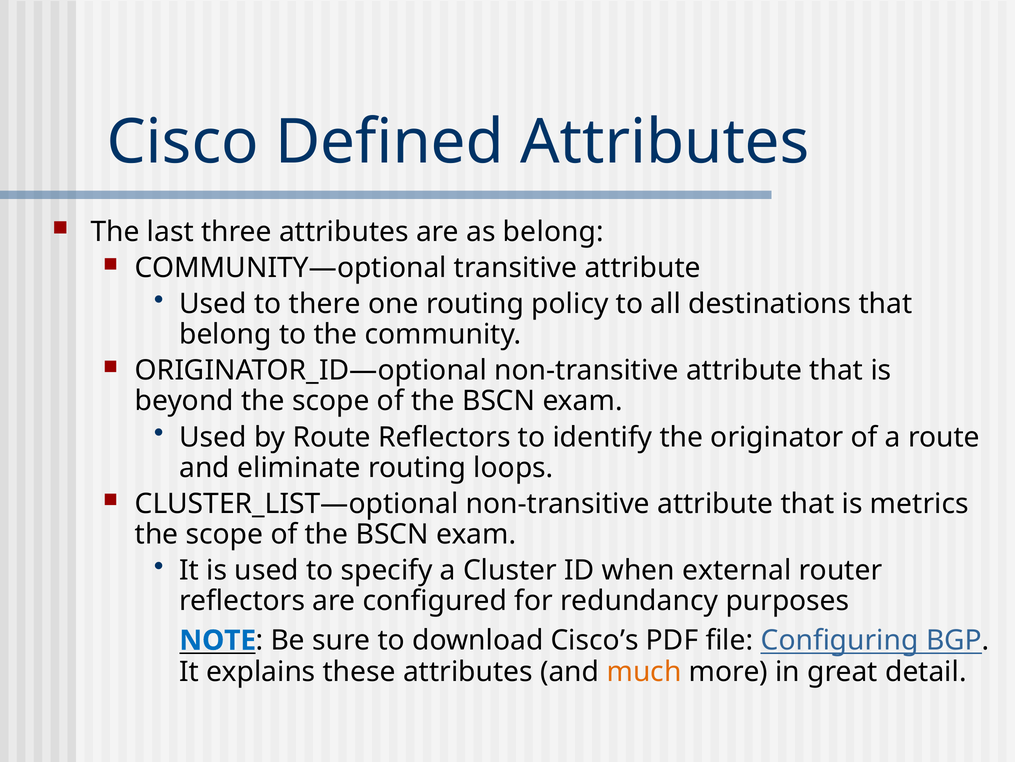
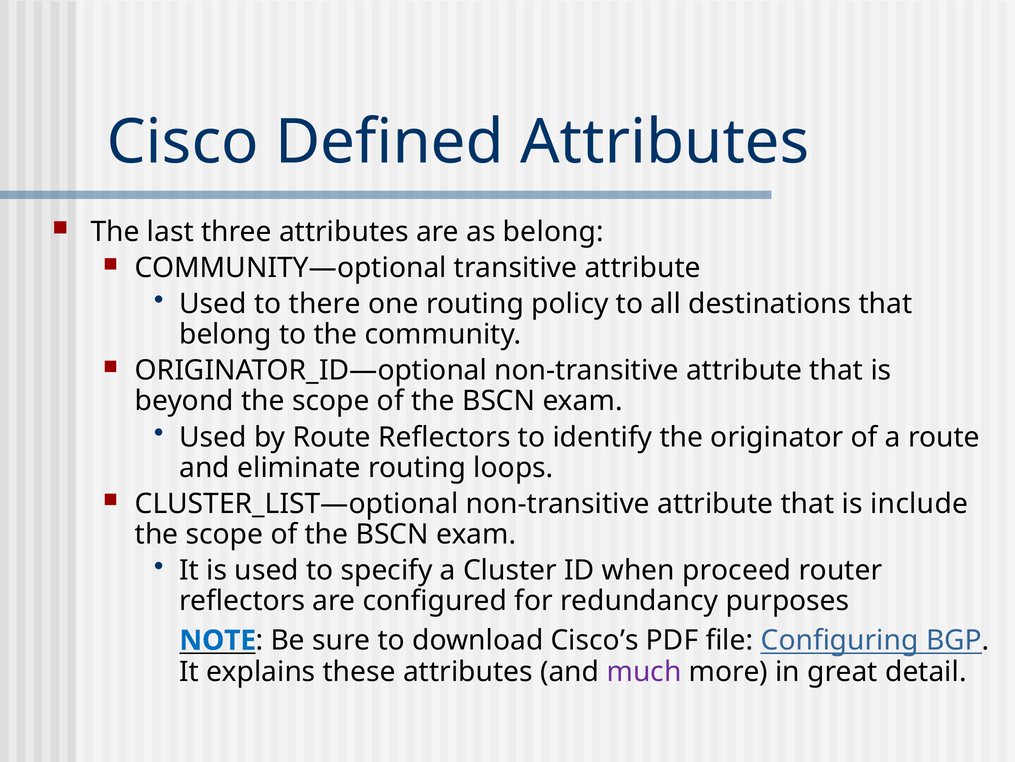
metrics: metrics -> include
external: external -> proceed
much colour: orange -> purple
